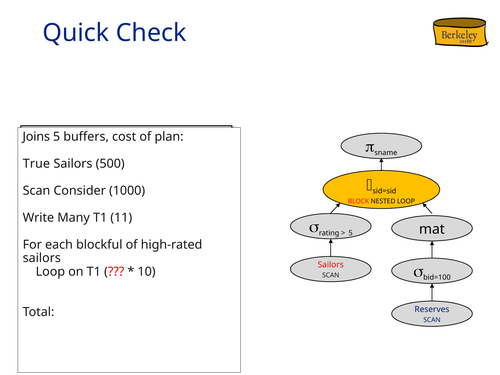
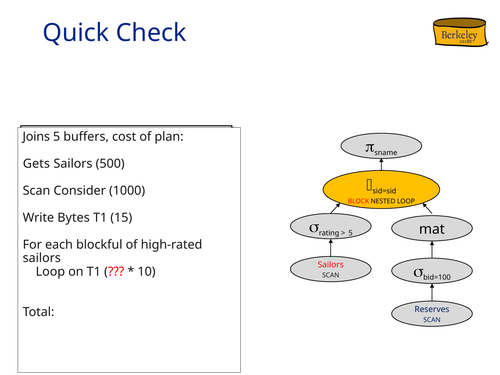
True: True -> Gets
Many: Many -> Bytes
11: 11 -> 15
